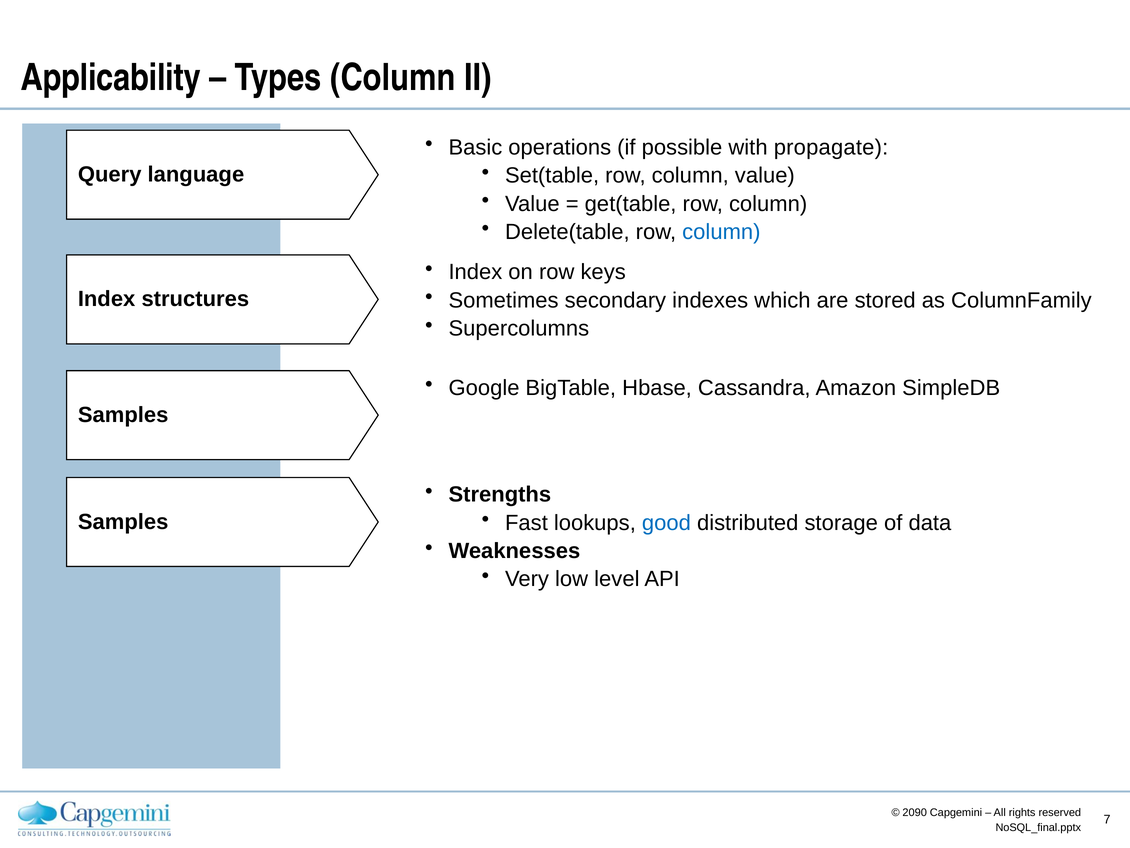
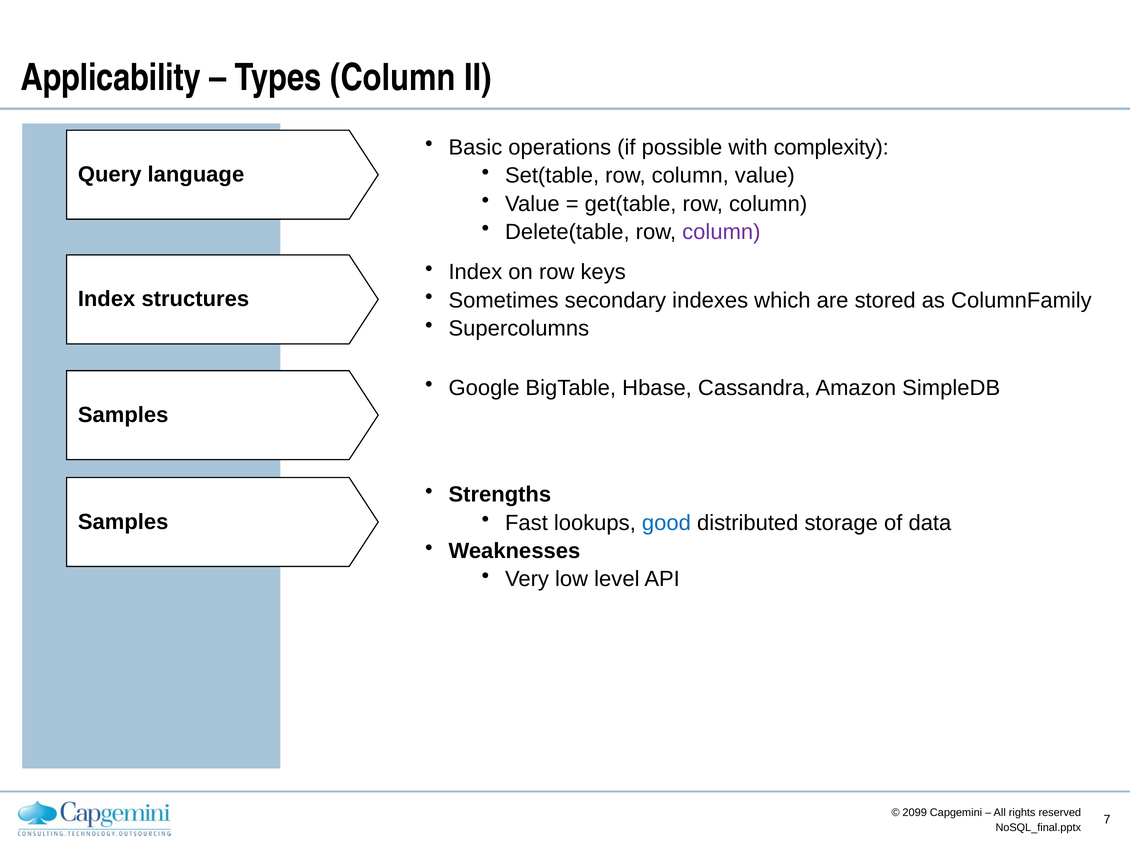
propagate: propagate -> complexity
column at (721, 232) colour: blue -> purple
2090: 2090 -> 2099
